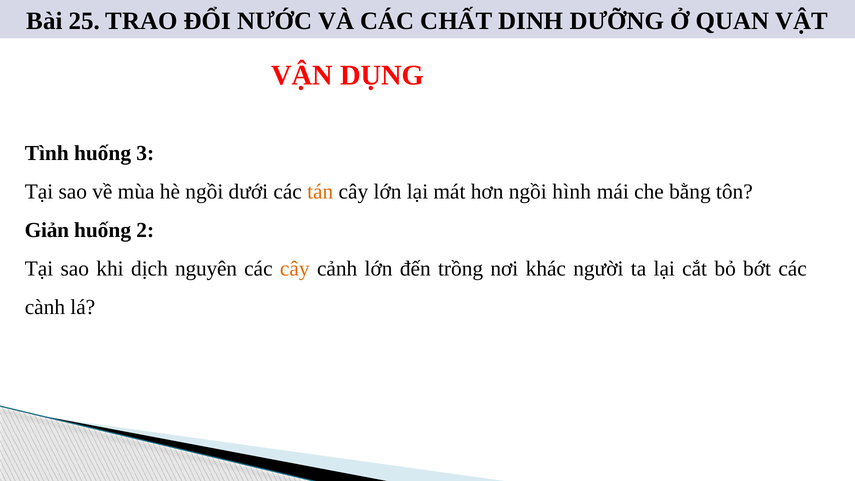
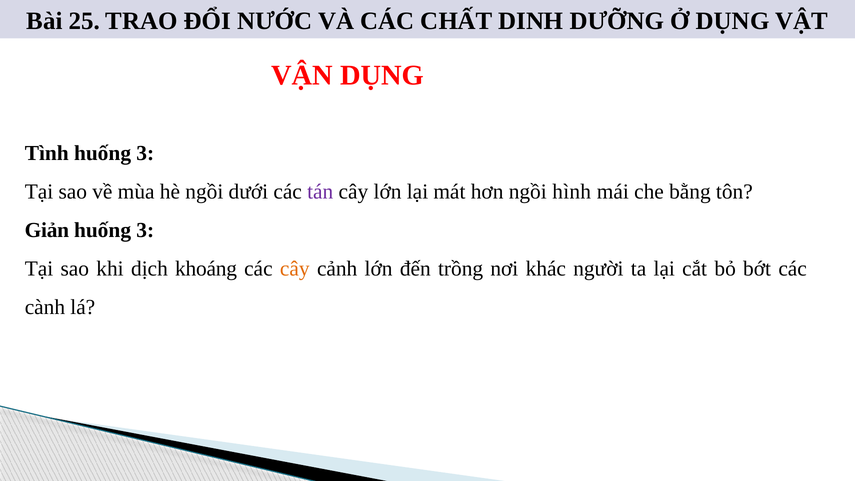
Ở QUAN: QUAN -> DỤNG
tán colour: orange -> purple
2 at (145, 230): 2 -> 3
nguyên: nguyên -> khoáng
